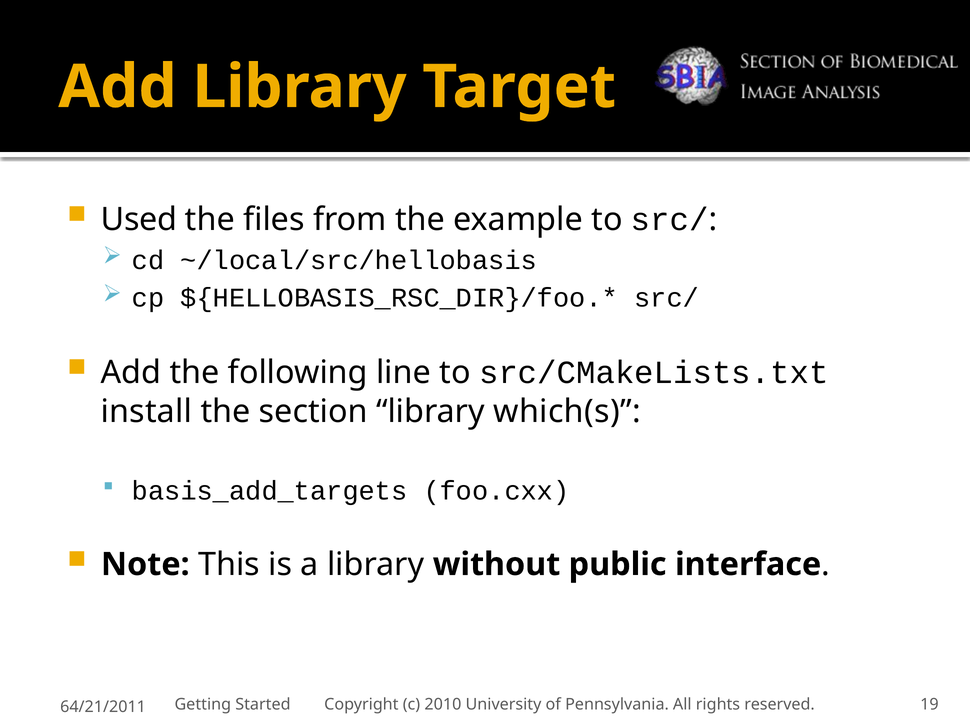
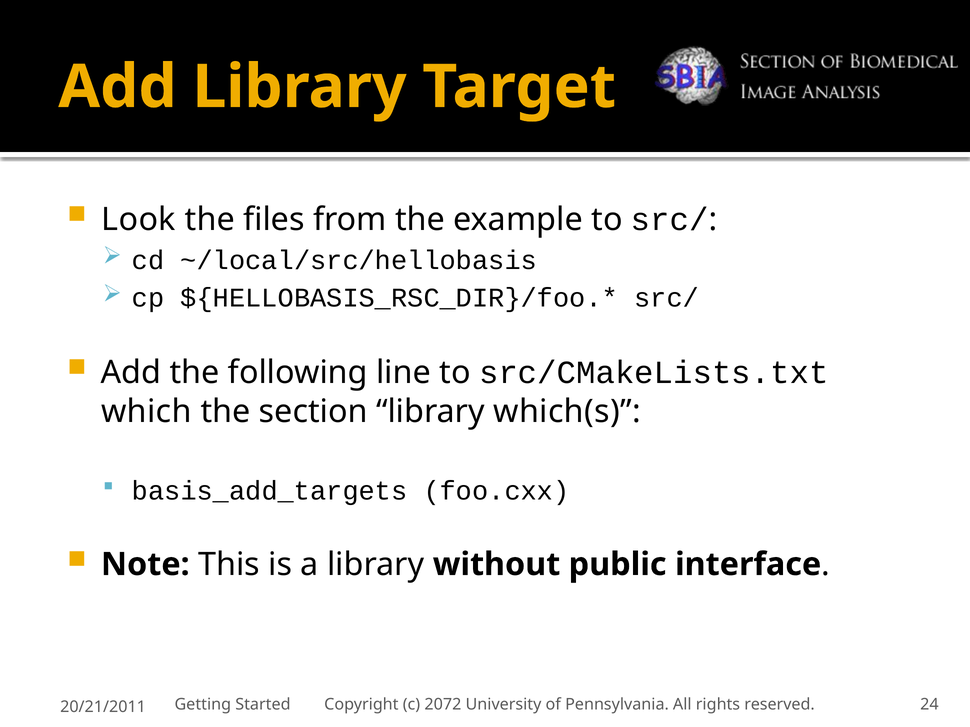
Used: Used -> Look
install: install -> which
2010: 2010 -> 2072
19: 19 -> 24
64/21/2011: 64/21/2011 -> 20/21/2011
